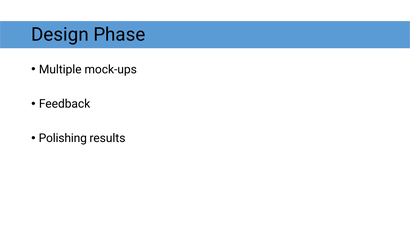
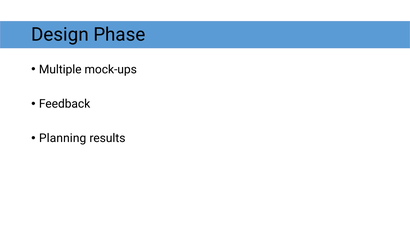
Polishing: Polishing -> Planning
